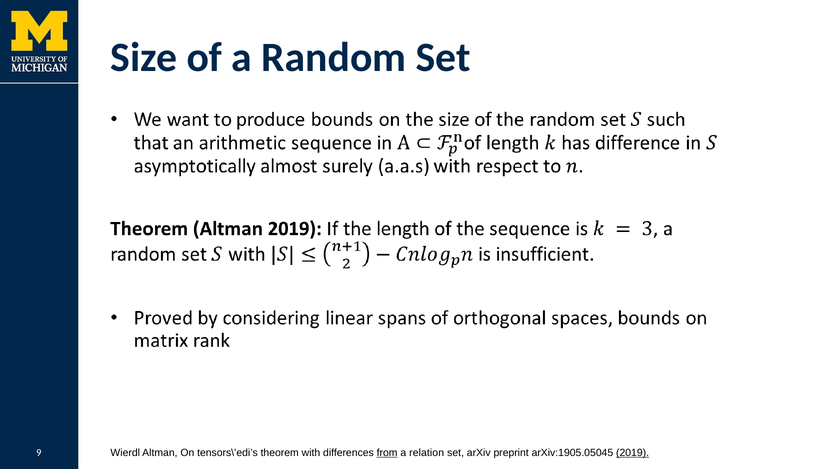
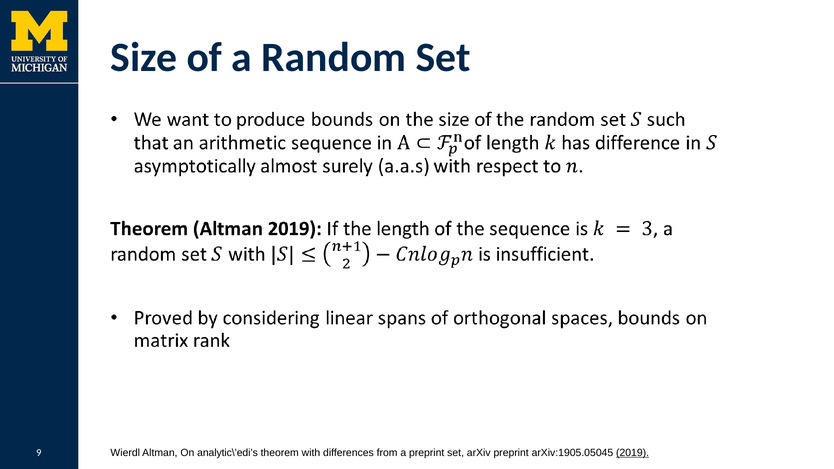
tensors\’edi’s: tensors\’edi’s -> analytic\’edi’s
from underline: present -> none
a relation: relation -> preprint
